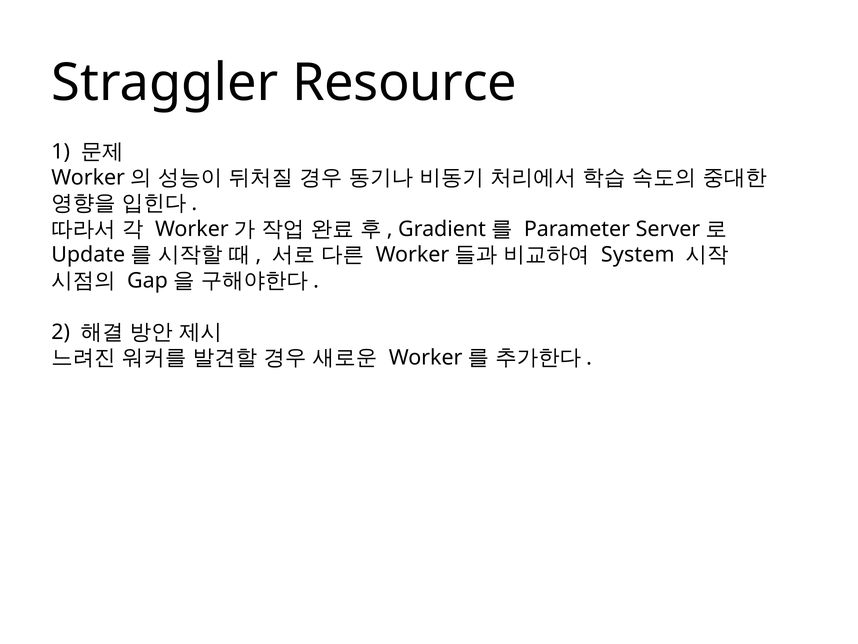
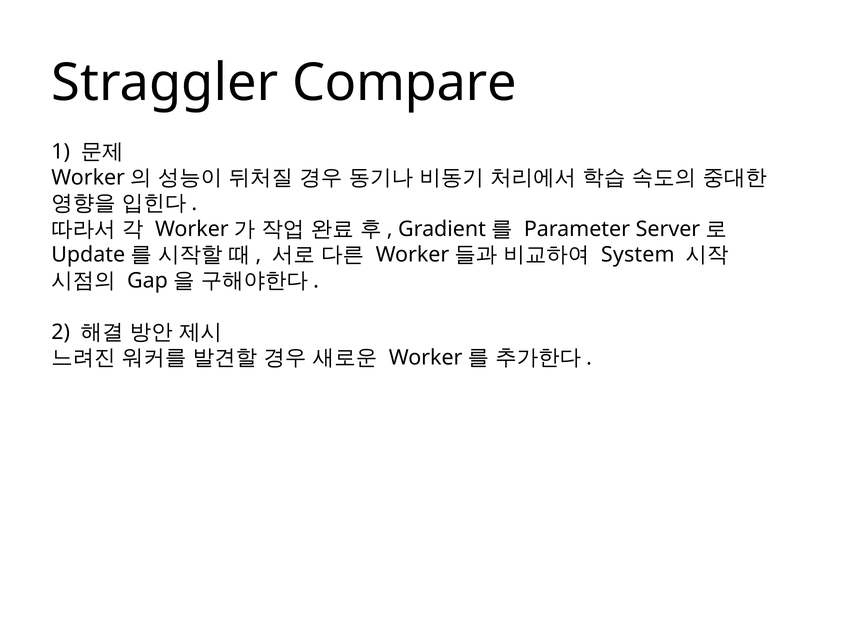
Resource: Resource -> Compare
